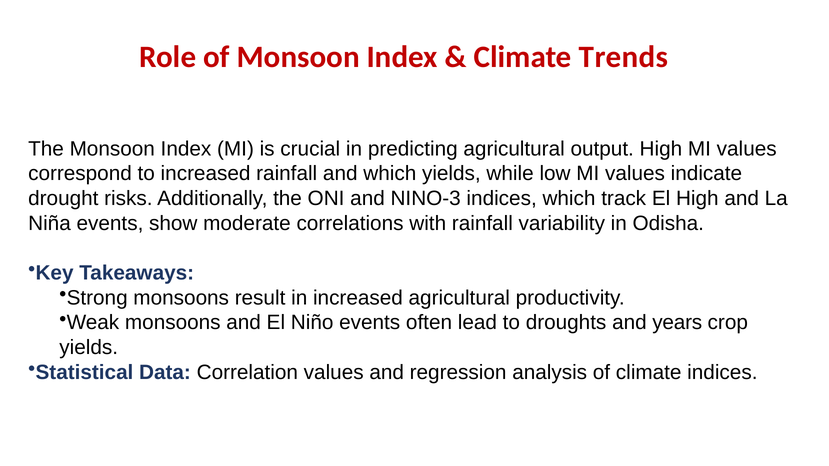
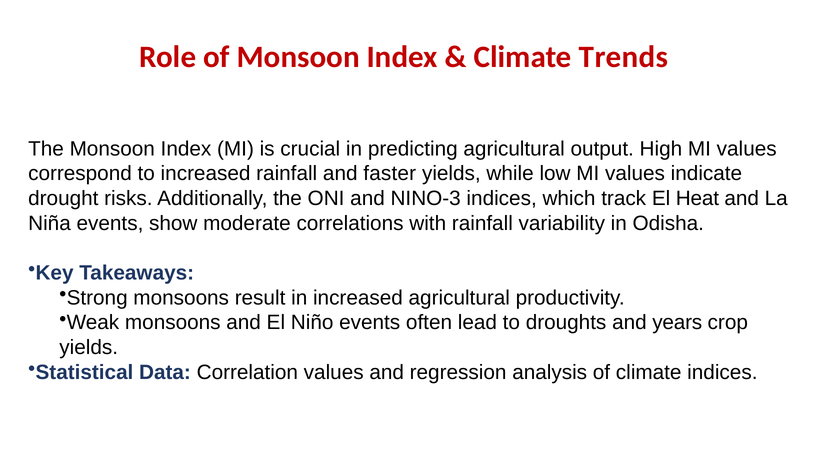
and which: which -> faster
El High: High -> Heat
